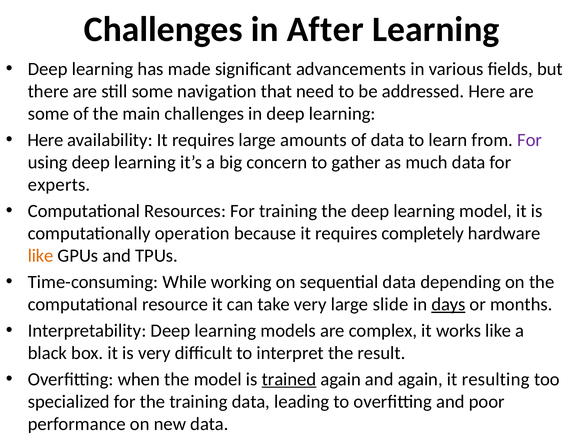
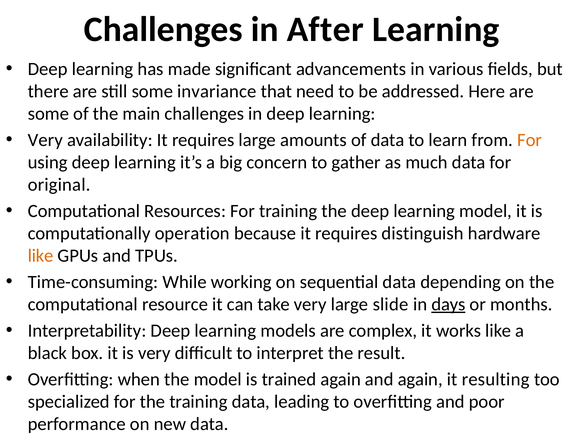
navigation: navigation -> invariance
Here at (45, 140): Here -> Very
For at (530, 140) colour: purple -> orange
experts: experts -> original
completely: completely -> distinguish
trained underline: present -> none
